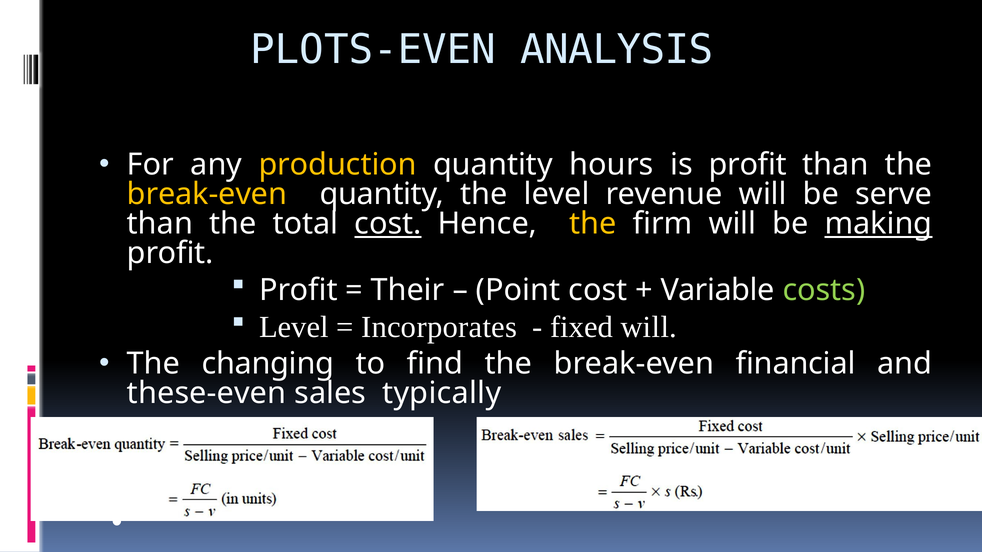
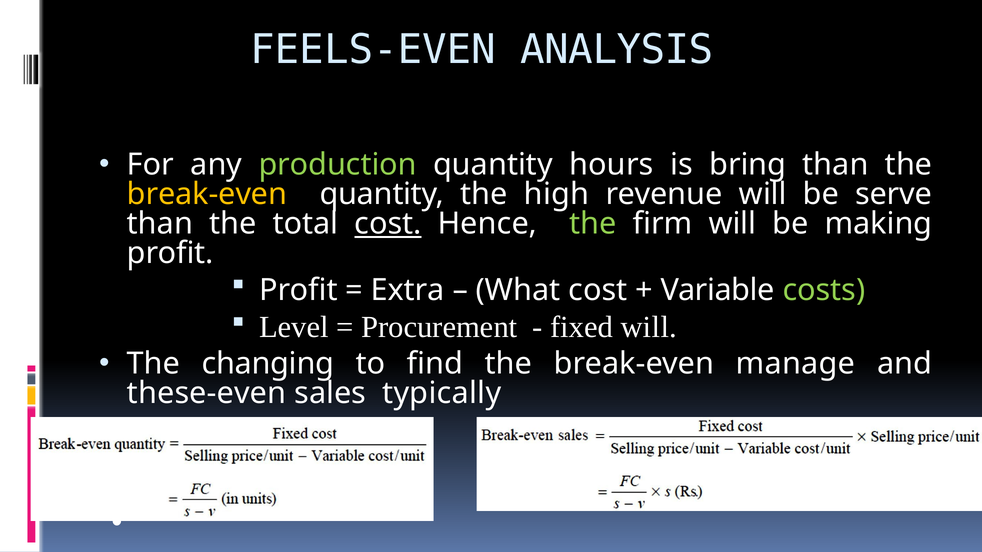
PLOTS-EVEN: PLOTS-EVEN -> FEELS-EVEN
production colour: yellow -> light green
is profit: profit -> bring
the level: level -> high
the at (593, 224) colour: yellow -> light green
making underline: present -> none
Their: Their -> Extra
Point: Point -> What
Incorporates: Incorporates -> Procurement
financial: financial -> manage
